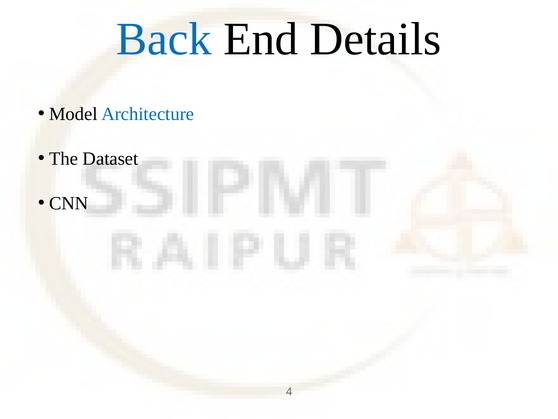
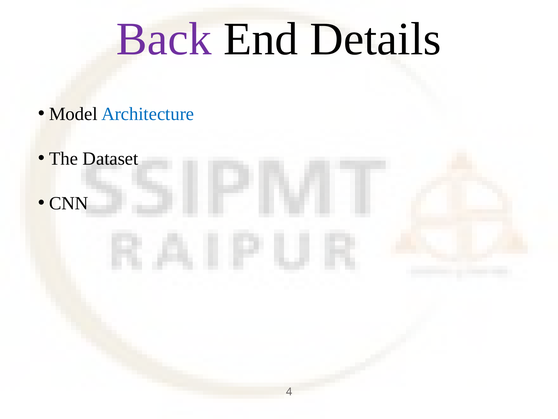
Back colour: blue -> purple
